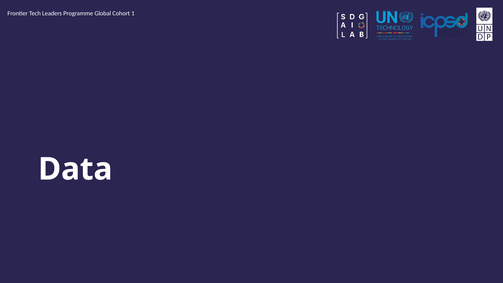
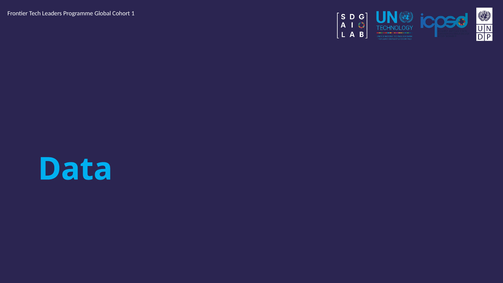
Data colour: white -> light blue
